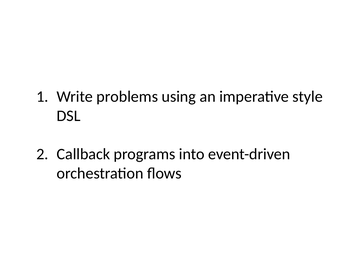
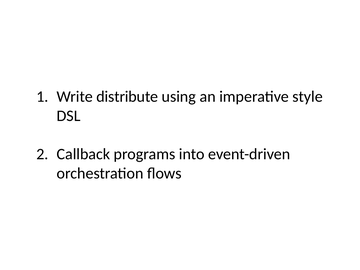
problems: problems -> distribute
